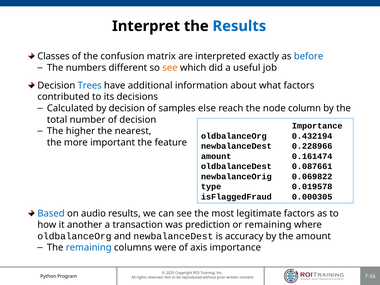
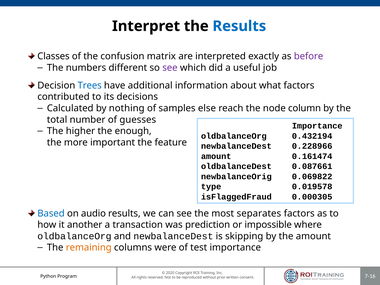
before colour: blue -> purple
see at (170, 68) colour: orange -> purple
by decision: decision -> nothing
of decision: decision -> guesses
nearest: nearest -> enough
legitimate: legitimate -> separates
or remaining: remaining -> impossible
accuracy: accuracy -> skipping
remaining at (89, 248) colour: blue -> orange
axis: axis -> test
